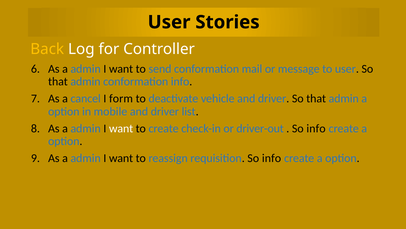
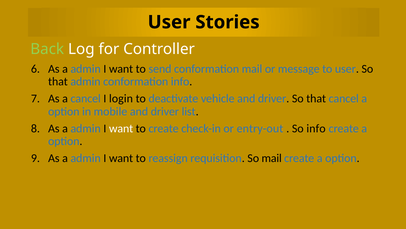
Back colour: yellow -> light green
form: form -> login
driver So that admin: admin -> cancel
driver-out: driver-out -> entry-out
requisition So info: info -> mail
